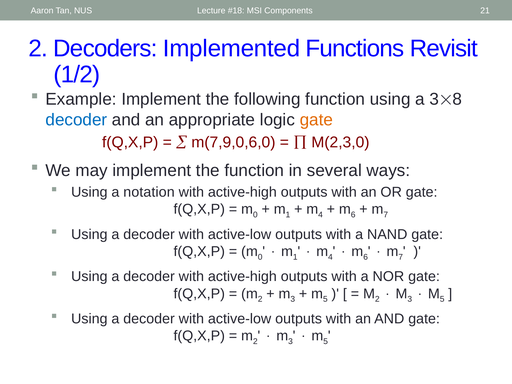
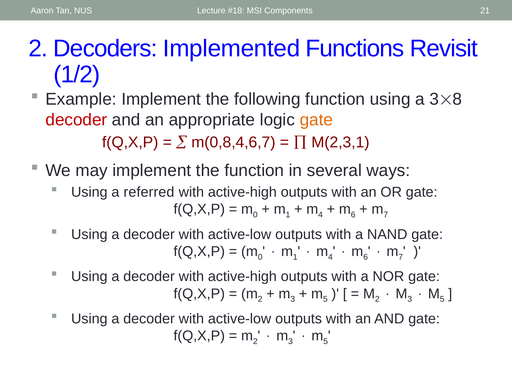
decoder at (76, 120) colour: blue -> red
m(7,9,0,6,0: m(7,9,0,6,0 -> m(0,8,4,6,7
M(2,3,0: M(2,3,0 -> M(2,3,1
notation: notation -> referred
